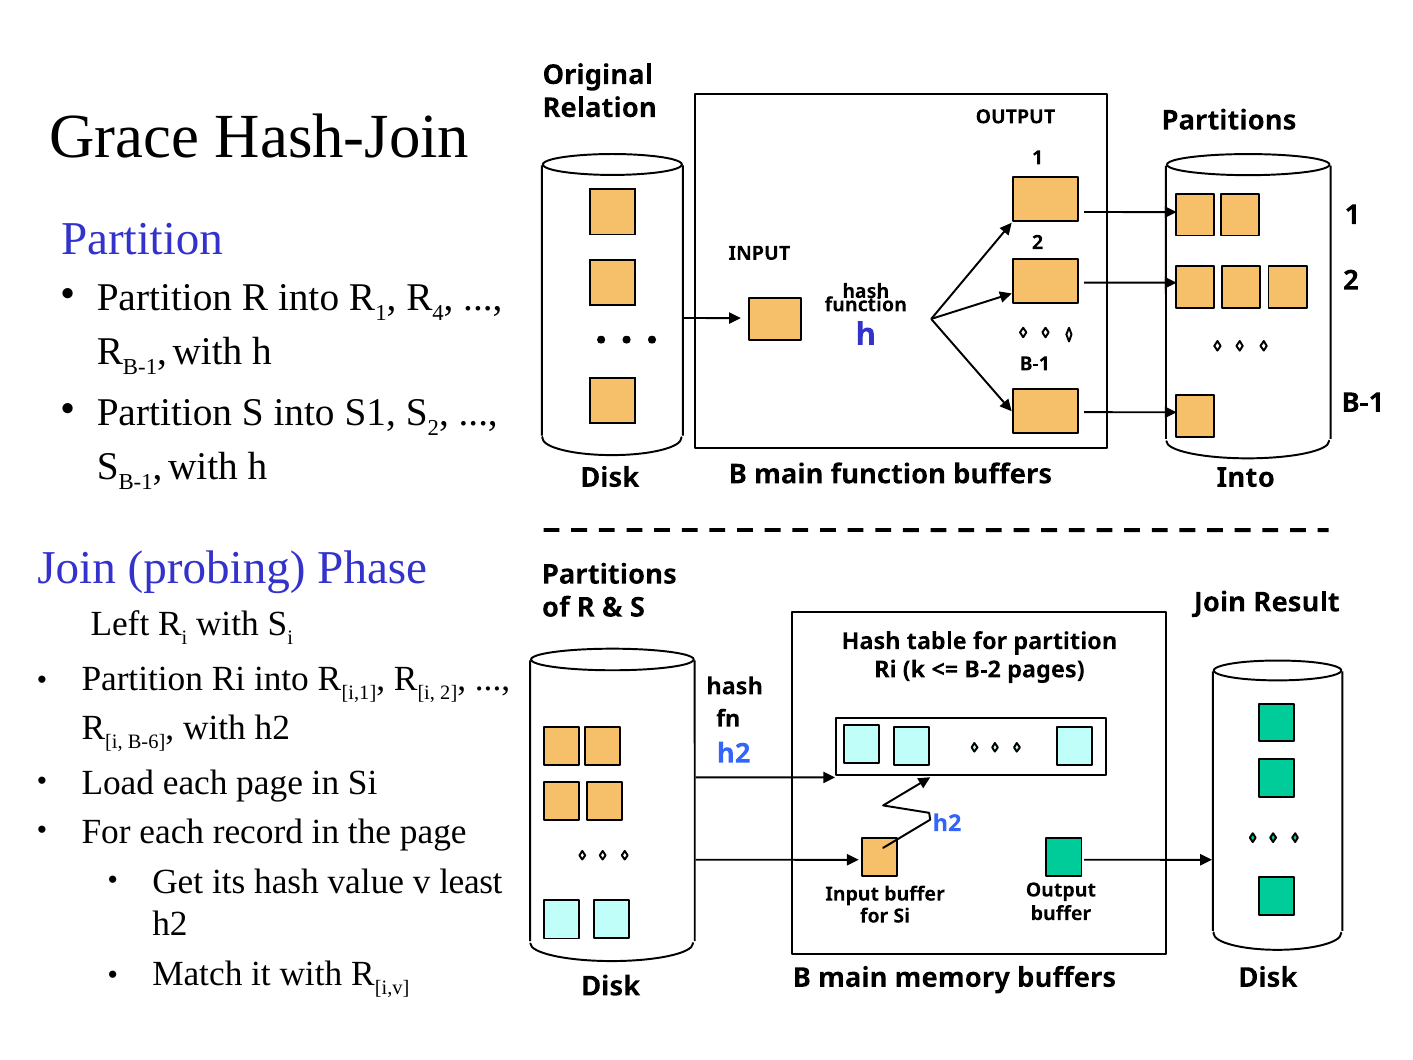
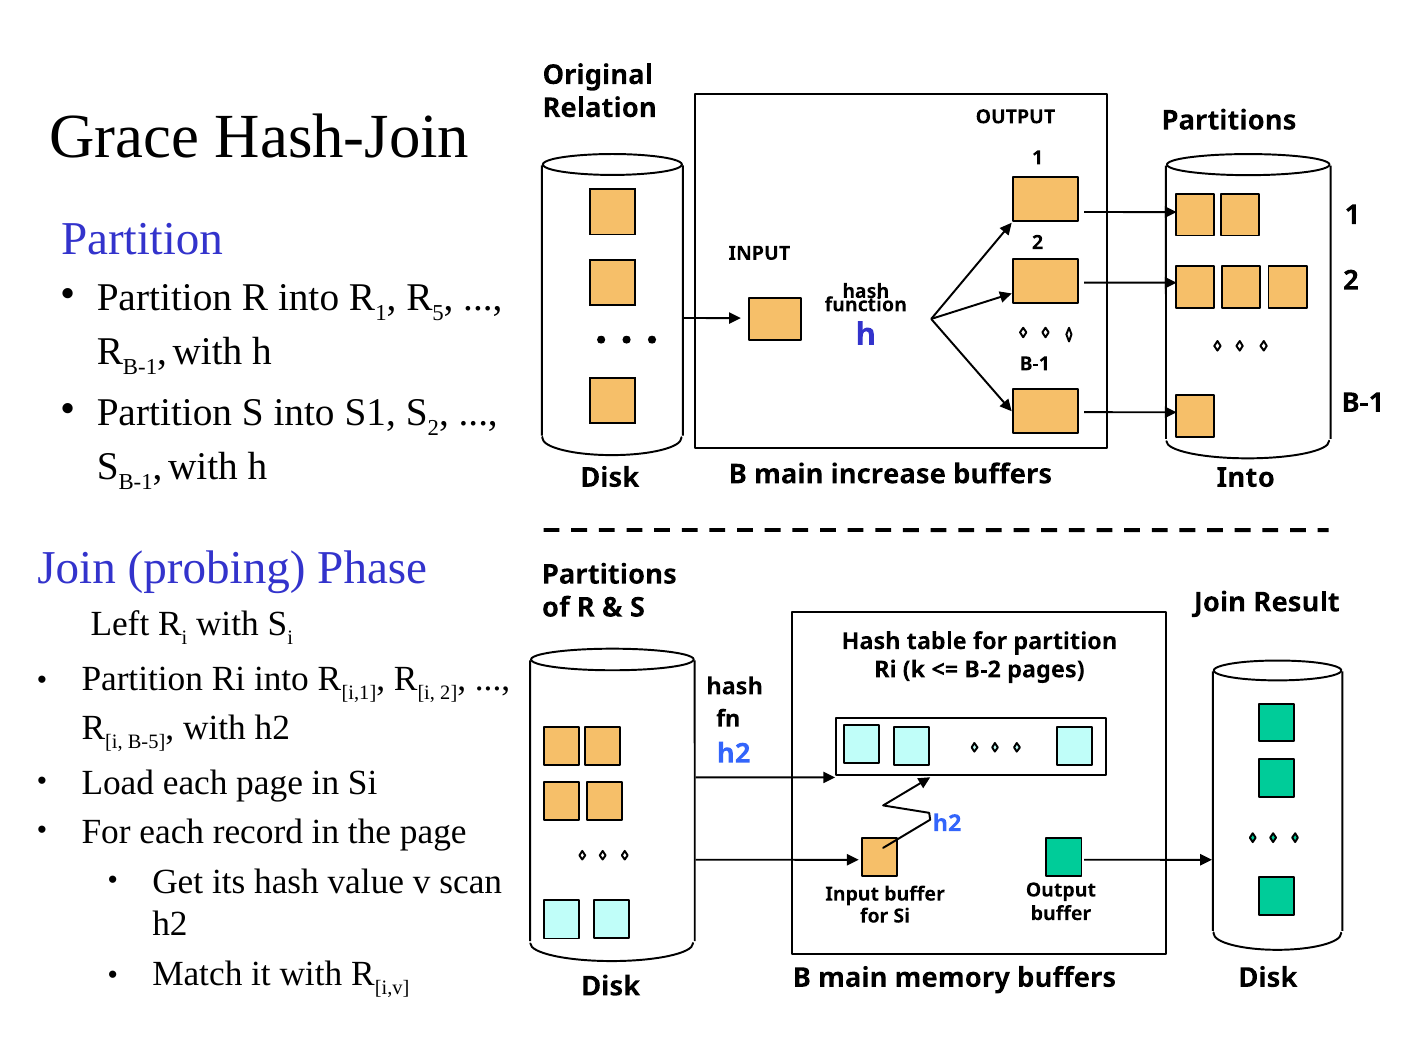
4: 4 -> 5
main function: function -> increase
B-6: B-6 -> B-5
least: least -> scan
